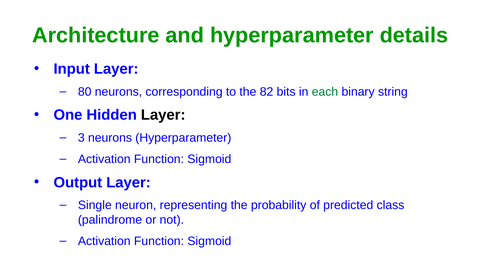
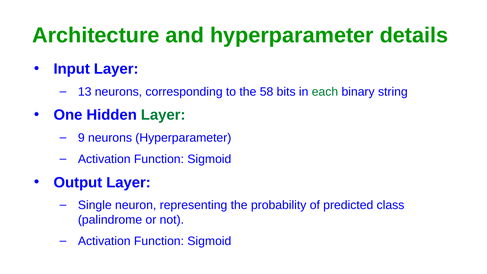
80: 80 -> 13
82: 82 -> 58
Layer at (163, 115) colour: black -> green
3: 3 -> 9
